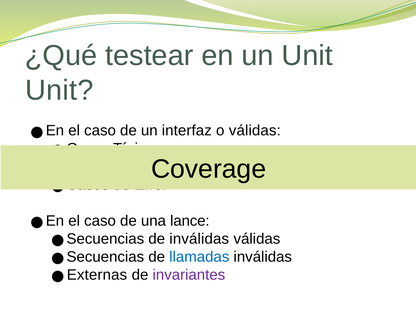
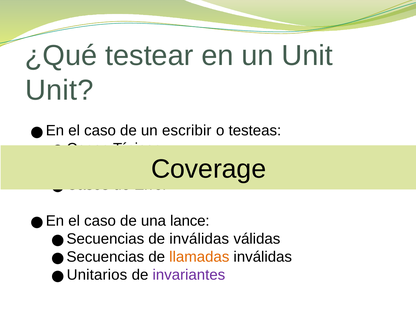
interfaz: interfaz -> escribir
o válidas: válidas -> testeas
llamadas colour: blue -> orange
Externas: Externas -> Unitarios
